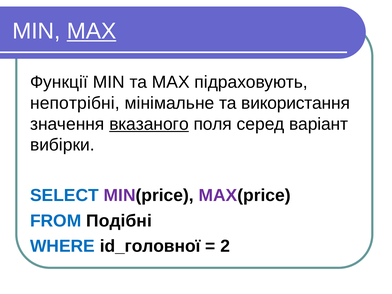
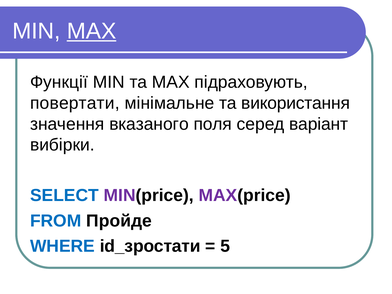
непотрібні: непотрібні -> повертати
вказаного underline: present -> none
Подібні: Подібні -> Пройде
id_головної: id_головної -> id_зростати
2: 2 -> 5
